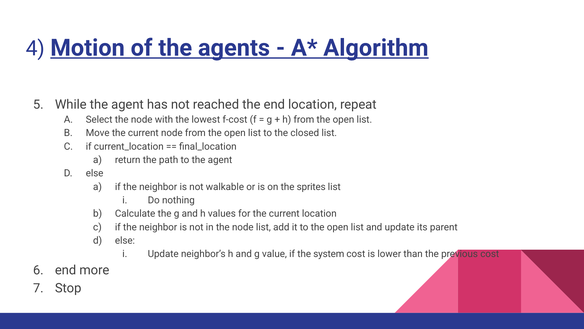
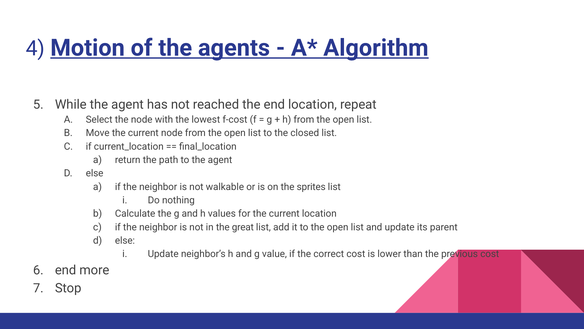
in the node: node -> great
system: system -> correct
